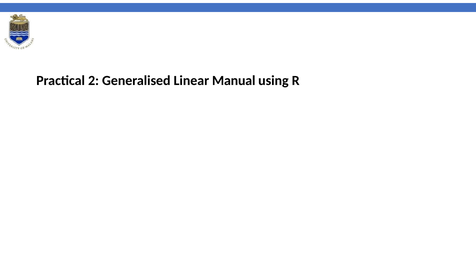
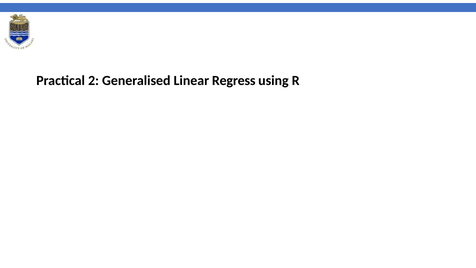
Manual: Manual -> Regress
